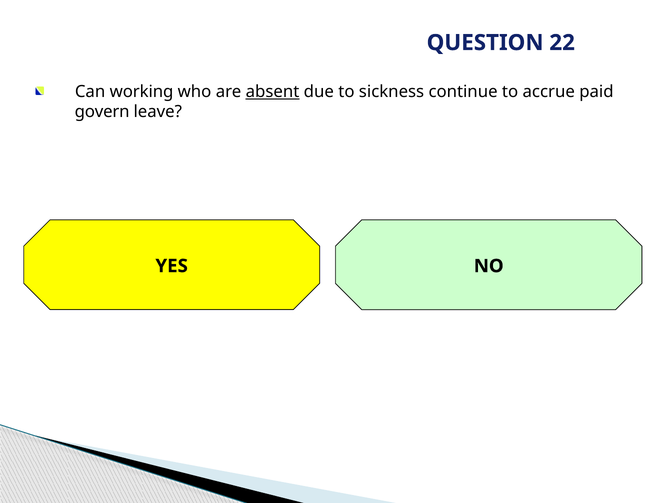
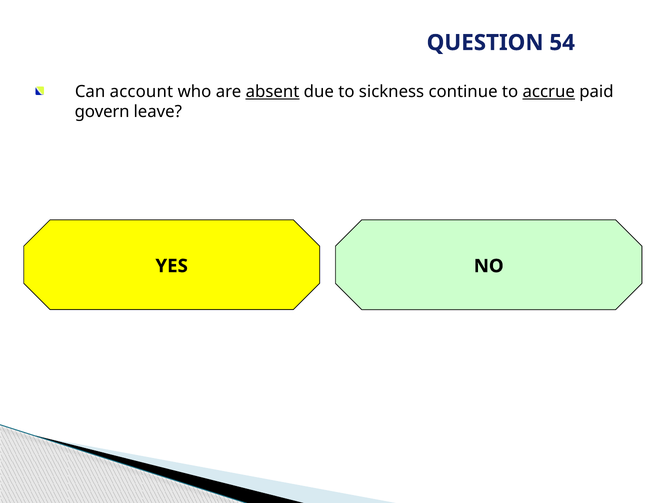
22: 22 -> 54
working: working -> account
accrue underline: none -> present
